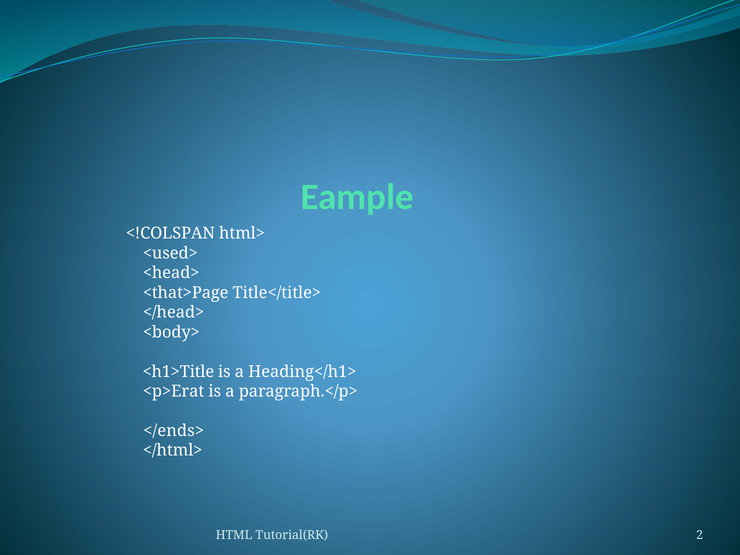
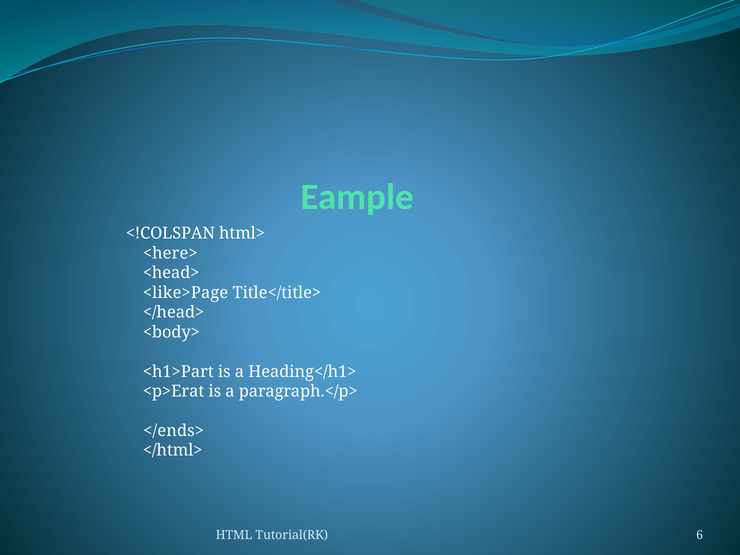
<used>: <used> -> <here>
<that>Page: <that>Page -> <like>Page
<h1>Title: <h1>Title -> <h1>Part
2: 2 -> 6
